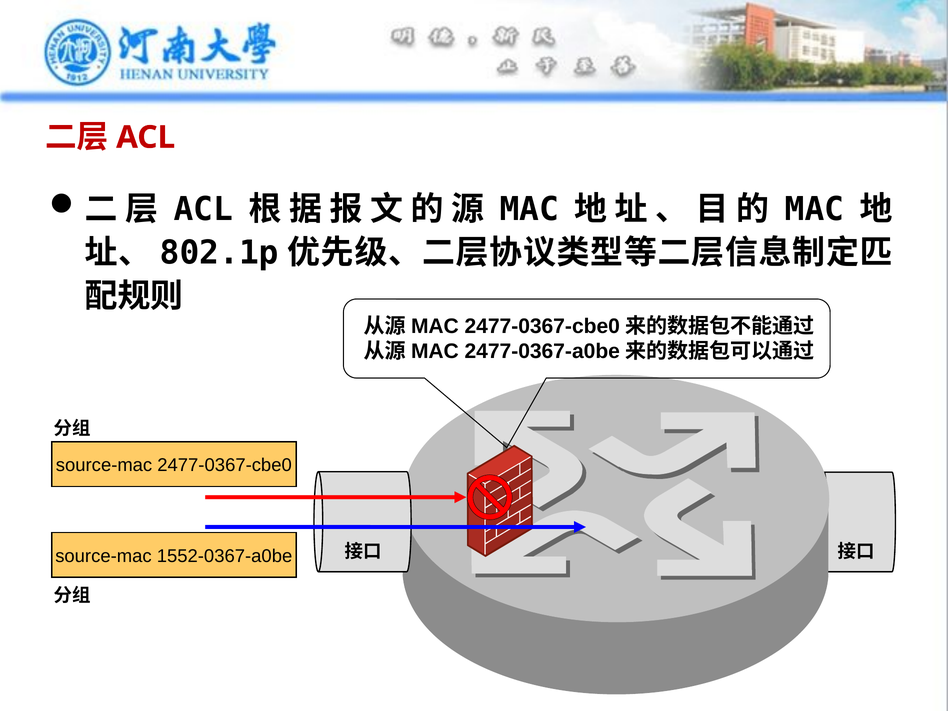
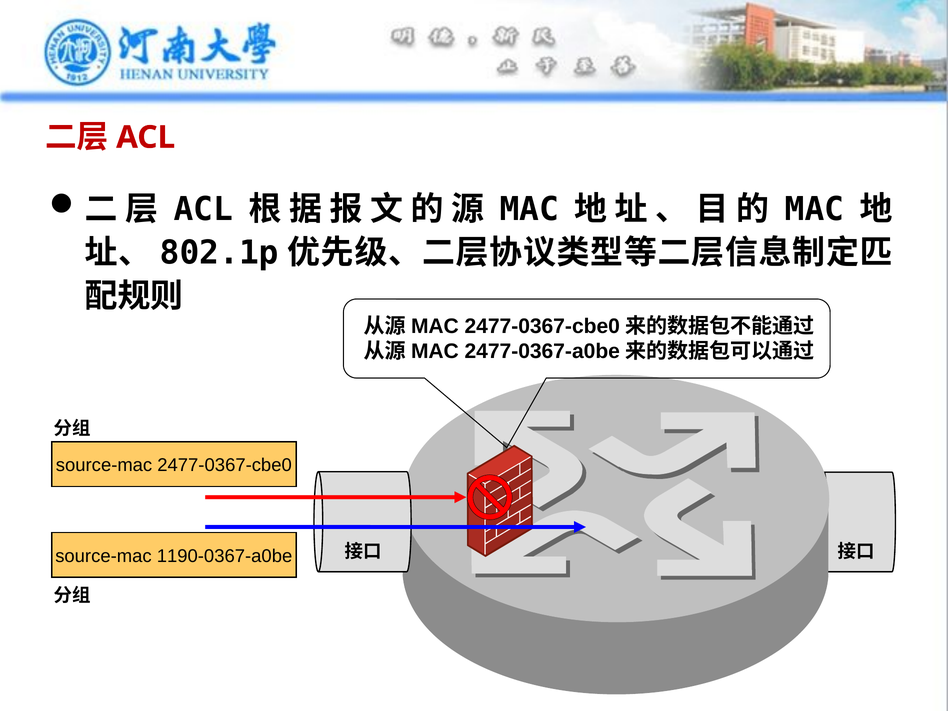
1552-0367-a0be: 1552-0367-a0be -> 1190-0367-a0be
